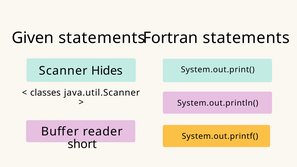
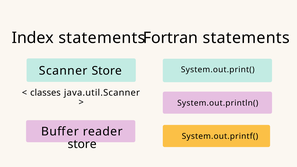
Given: Given -> Index
Scanner Hides: Hides -> Store
short at (82, 144): short -> store
